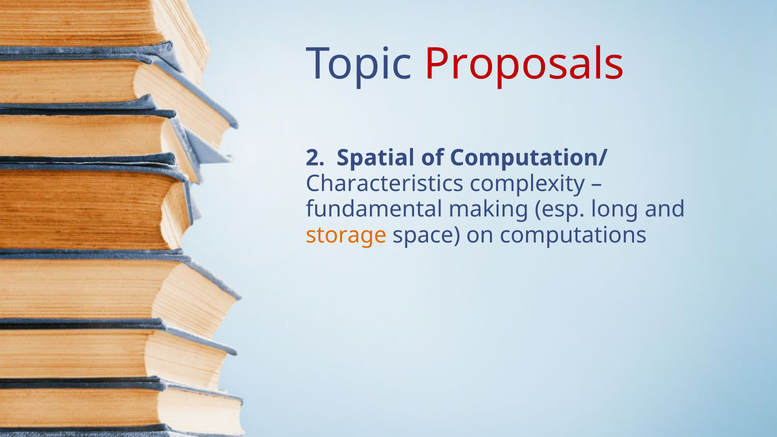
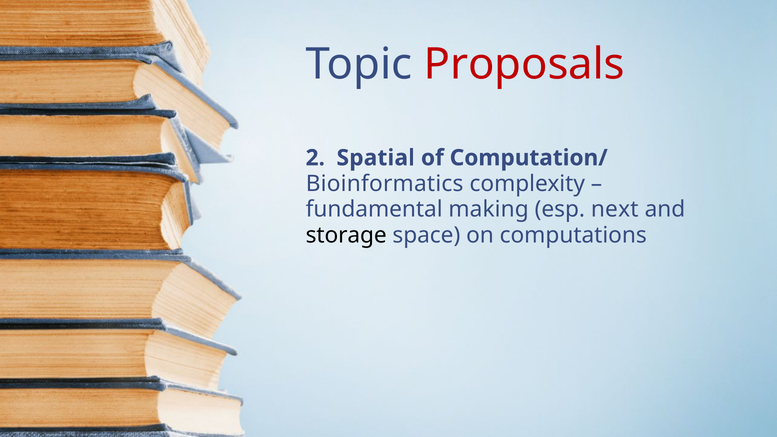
Characteristics: Characteristics -> Bioinformatics
long: long -> next
storage colour: orange -> black
